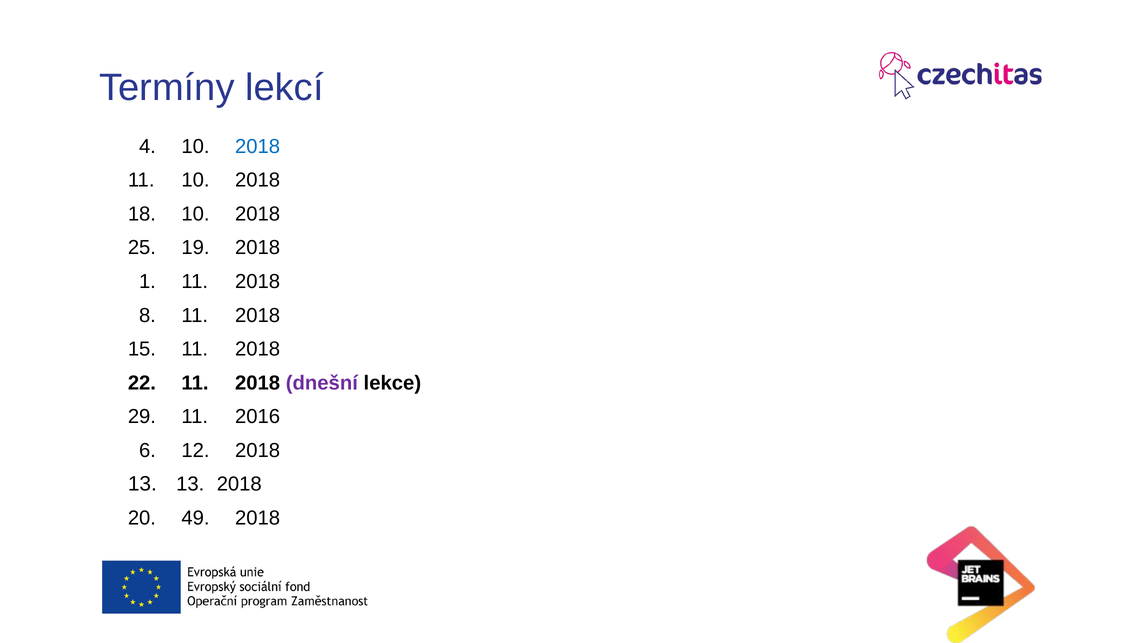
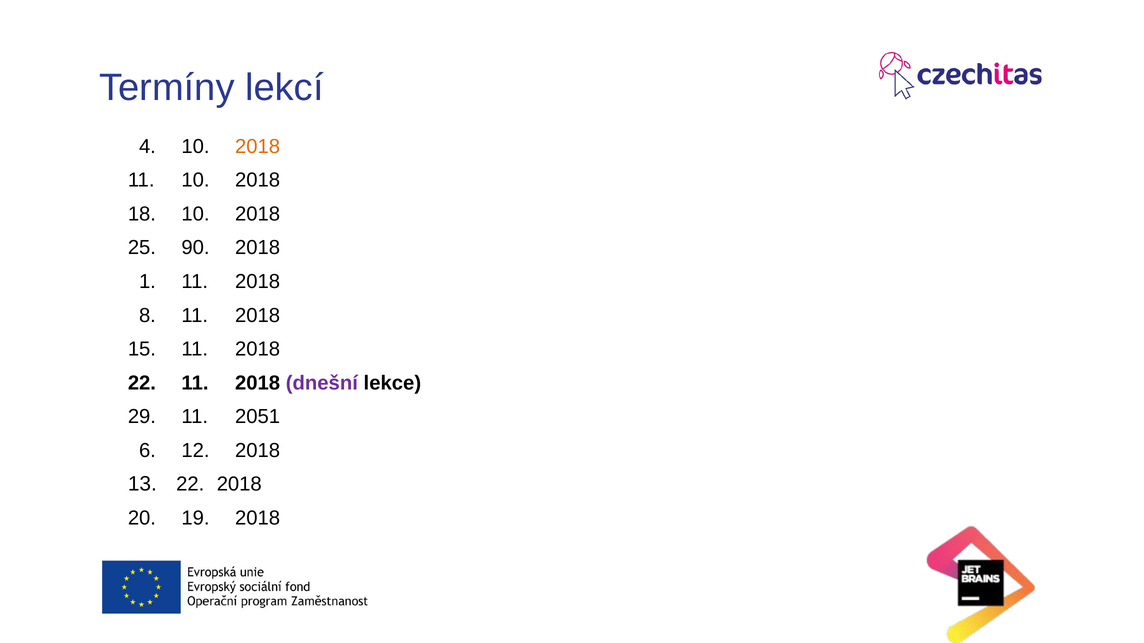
2018 at (258, 147) colour: blue -> orange
19: 19 -> 90
2016: 2016 -> 2051
13 at (190, 485): 13 -> 22
49: 49 -> 19
